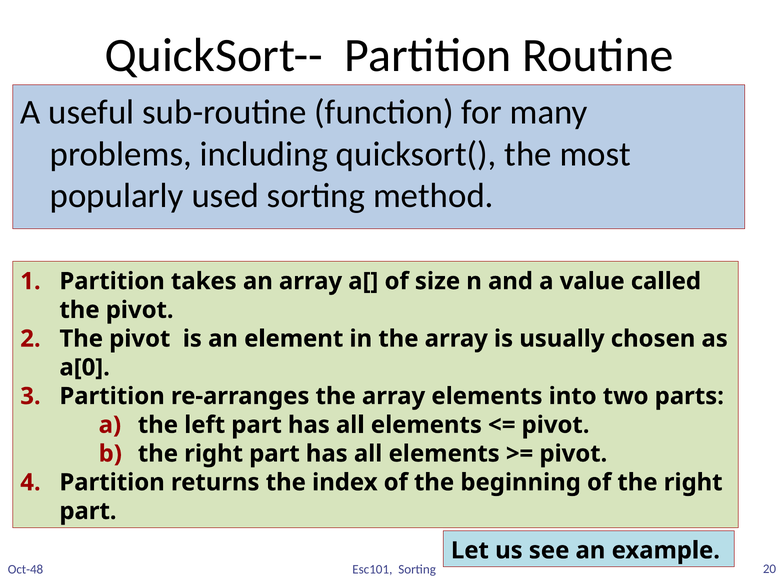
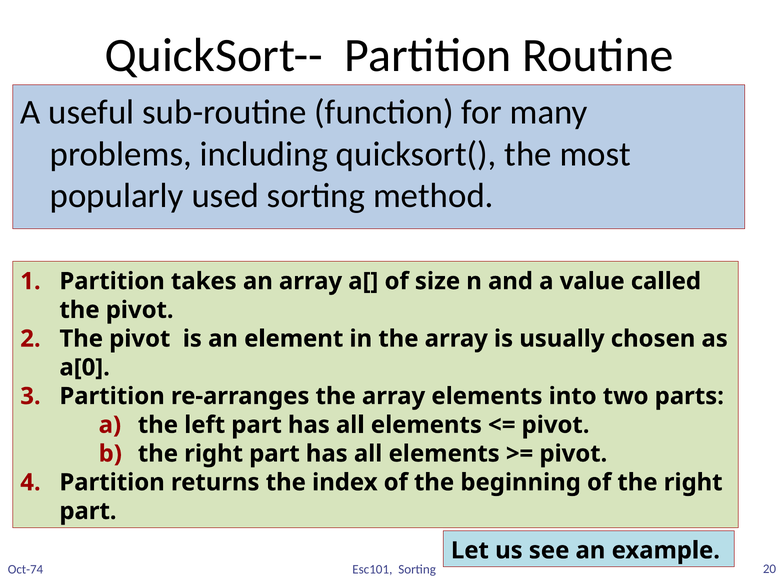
Oct-48: Oct-48 -> Oct-74
